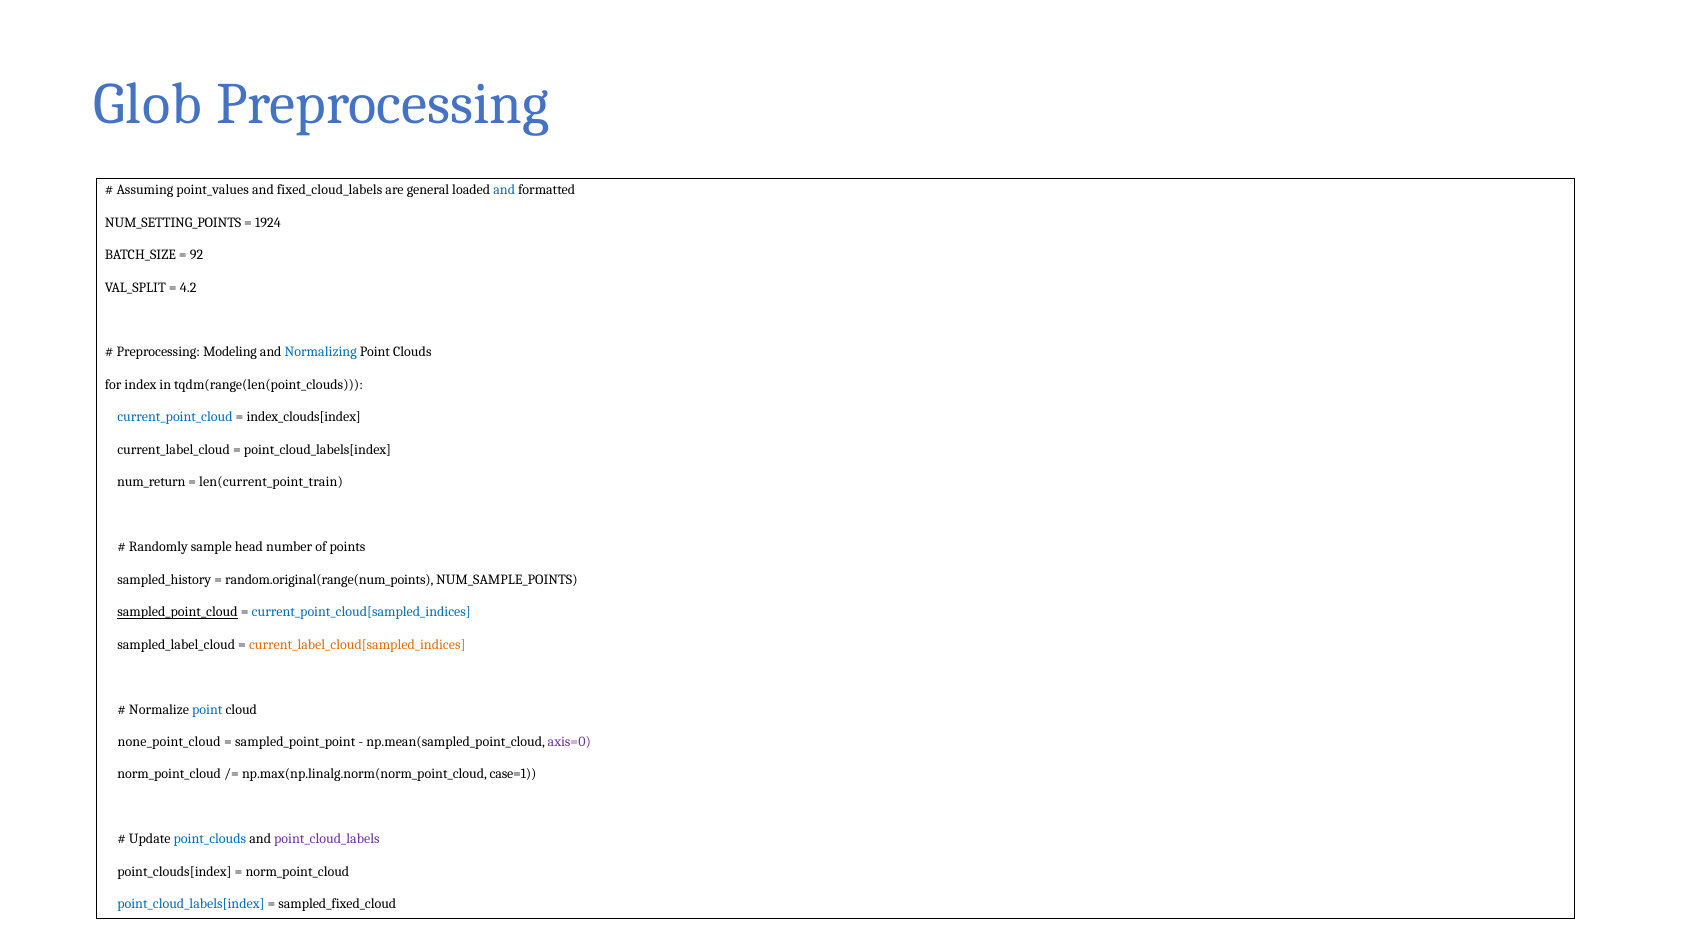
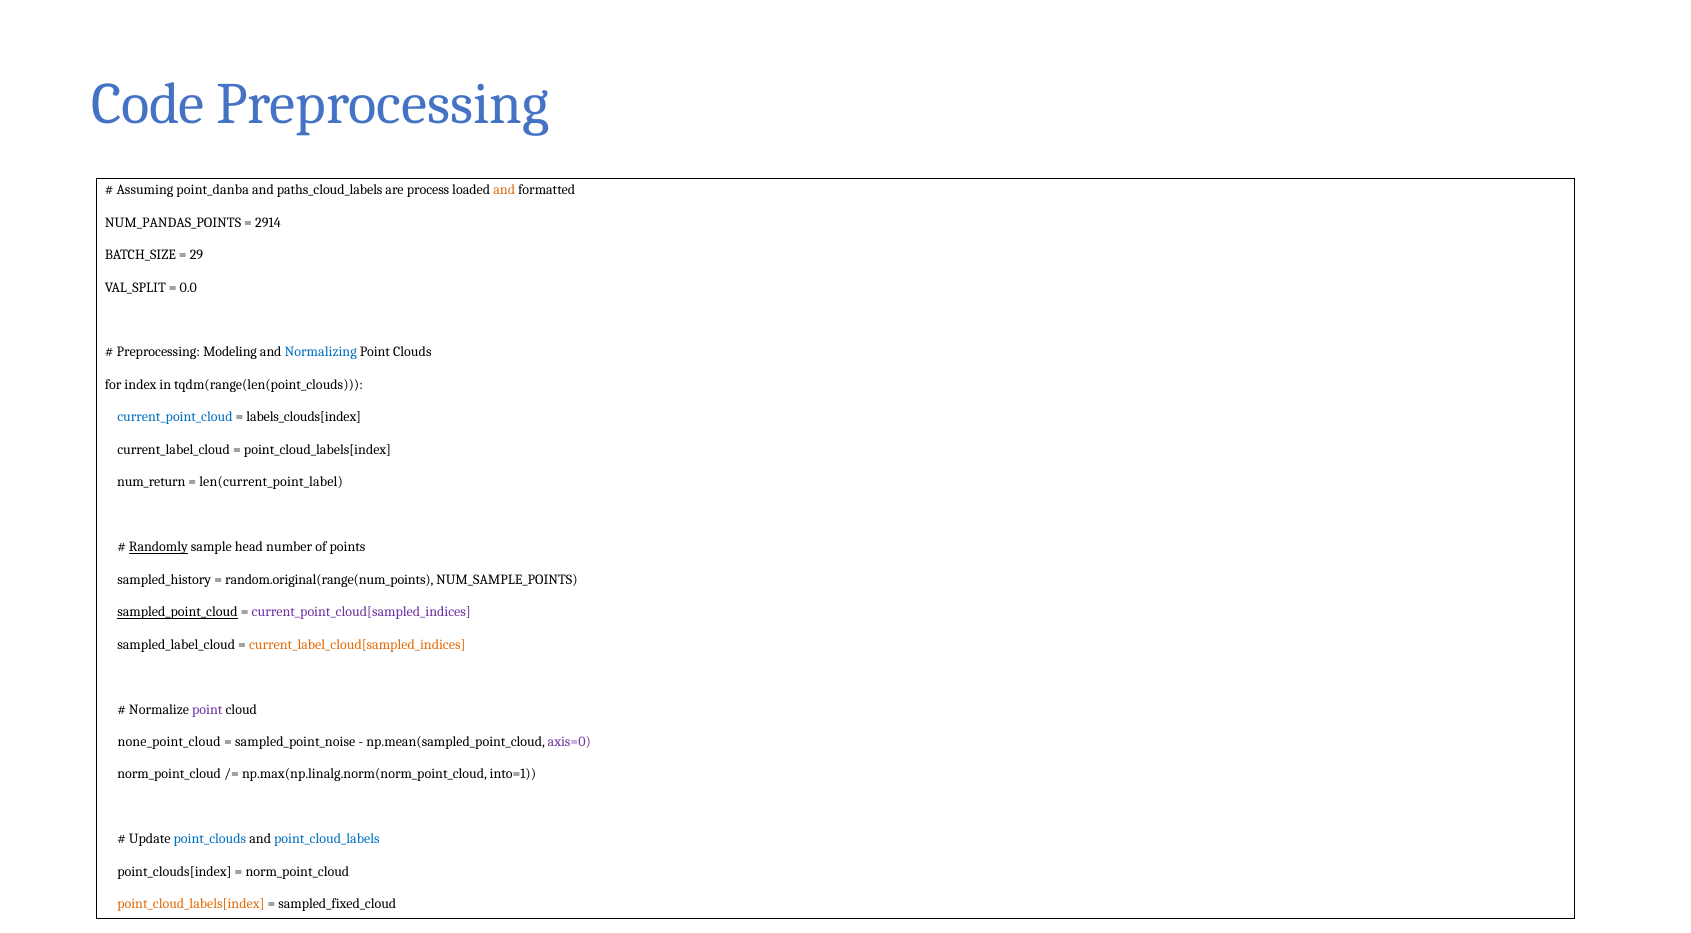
Glob: Glob -> Code
point_values: point_values -> point_danba
fixed_cloud_labels: fixed_cloud_labels -> paths_cloud_labels
general: general -> process
and at (504, 190) colour: blue -> orange
NUM_SETTING_POINTS: NUM_SETTING_POINTS -> NUM_PANDAS_POINTS
1924: 1924 -> 2914
92: 92 -> 29
4.2: 4.2 -> 0.0
index_clouds[index: index_clouds[index -> labels_clouds[index
len(current_point_train: len(current_point_train -> len(current_point_label
Randomly underline: none -> present
current_point_cloud[sampled_indices colour: blue -> purple
point at (207, 709) colour: blue -> purple
sampled_point_point: sampled_point_point -> sampled_point_noise
case=1: case=1 -> into=1
point_cloud_labels colour: purple -> blue
point_cloud_labels[index at (191, 904) colour: blue -> orange
